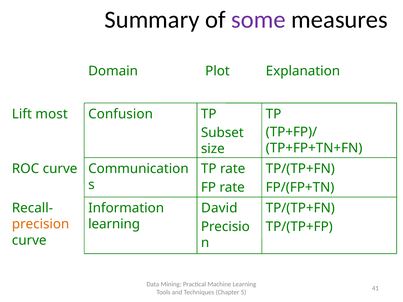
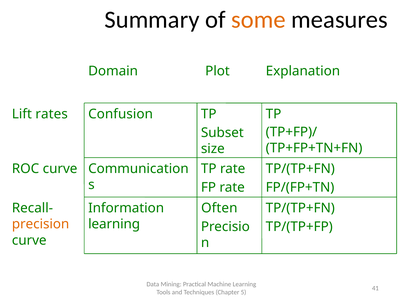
some colour: purple -> orange
most: most -> rates
David: David -> Often
